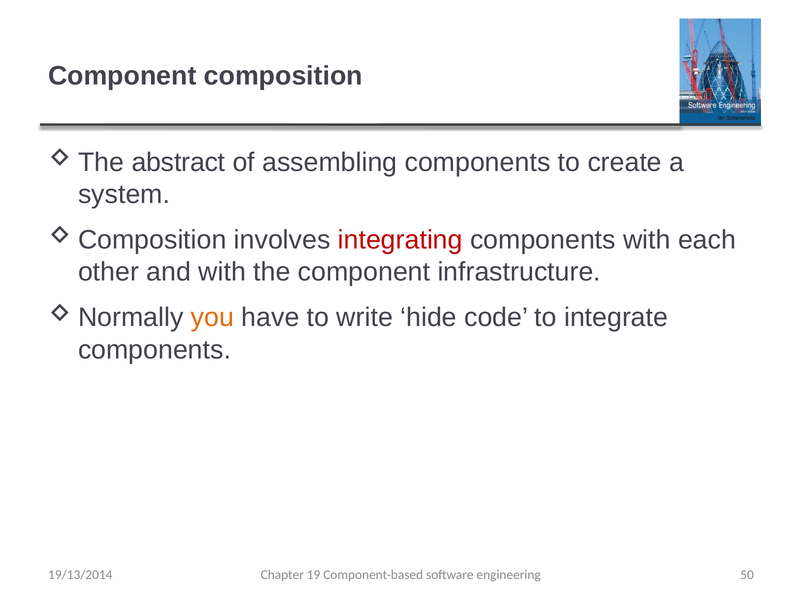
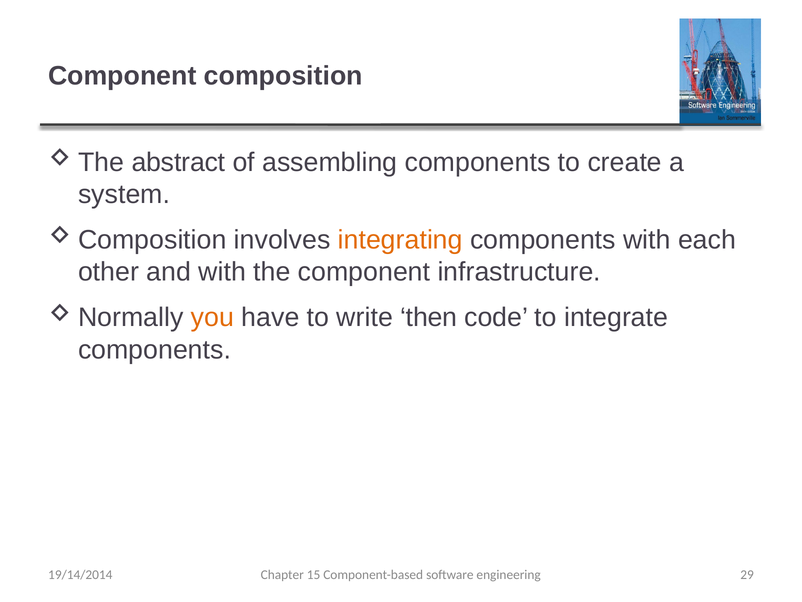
integrating colour: red -> orange
hide: hide -> then
19: 19 -> 15
50: 50 -> 29
19/13/2014: 19/13/2014 -> 19/14/2014
